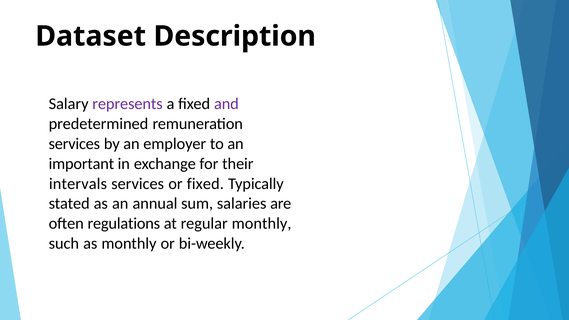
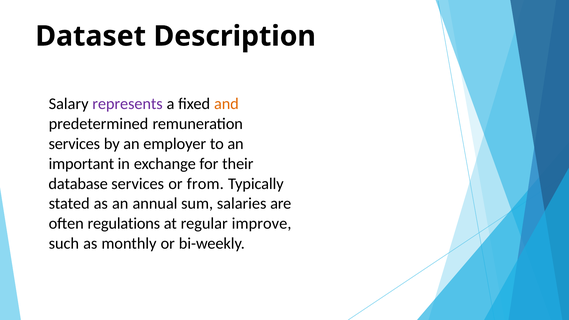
and colour: purple -> orange
intervals: intervals -> database
or fixed: fixed -> from
regular monthly: monthly -> improve
